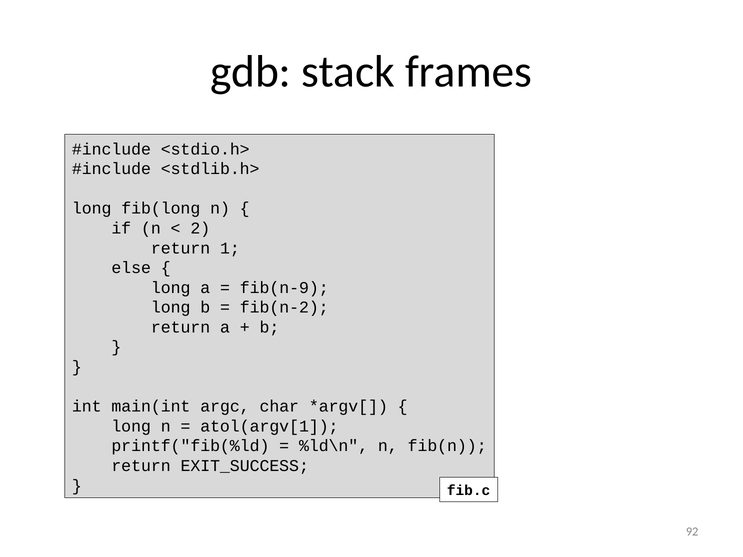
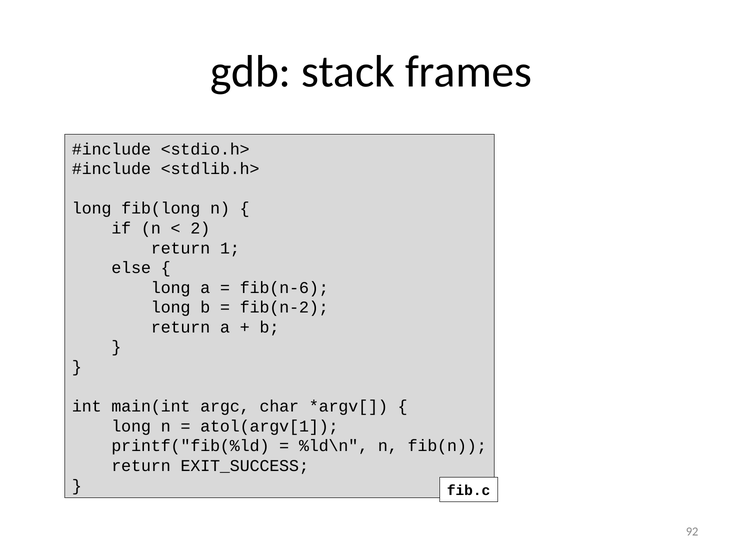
fib(n-9: fib(n-9 -> fib(n-6
